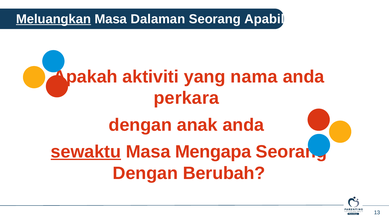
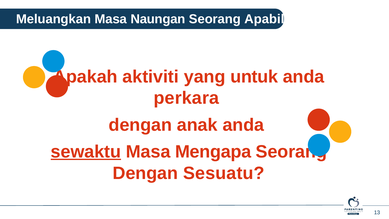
Meluangkan underline: present -> none
Dalaman: Dalaman -> Naungan
nama: nama -> untuk
Berubah: Berubah -> Sesuatu
